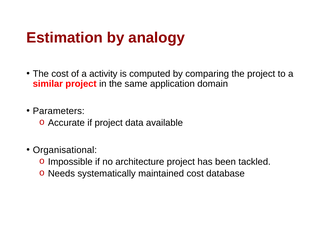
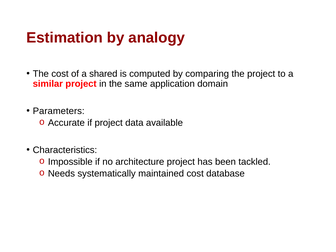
activity: activity -> shared
Organisational: Organisational -> Characteristics
